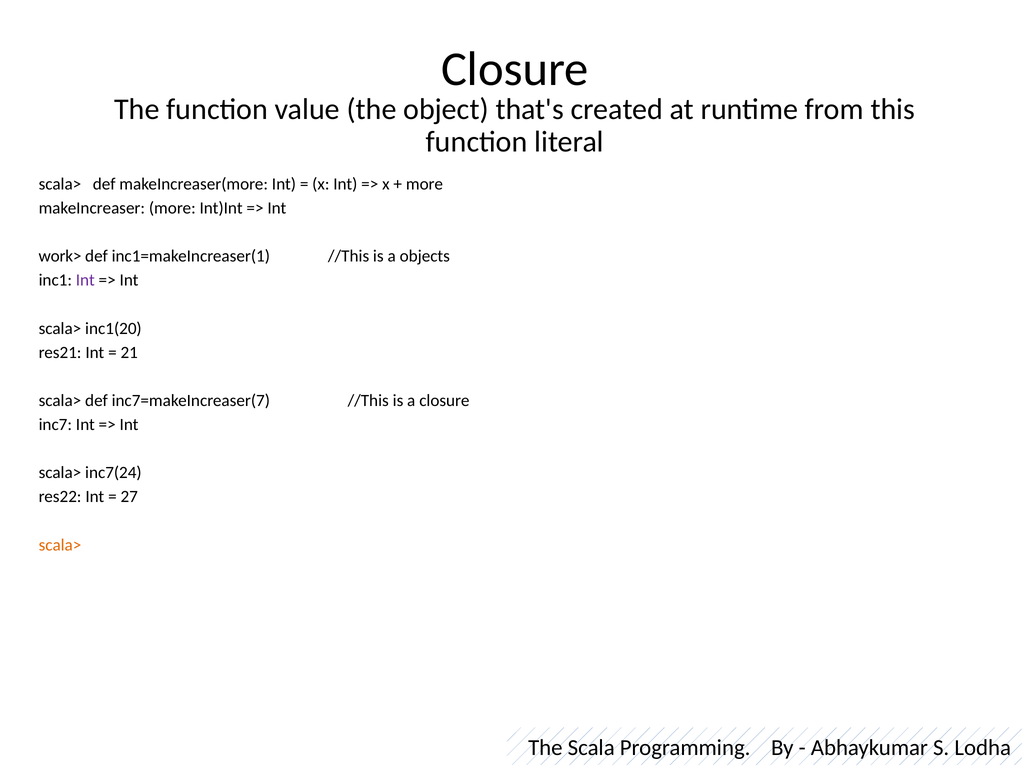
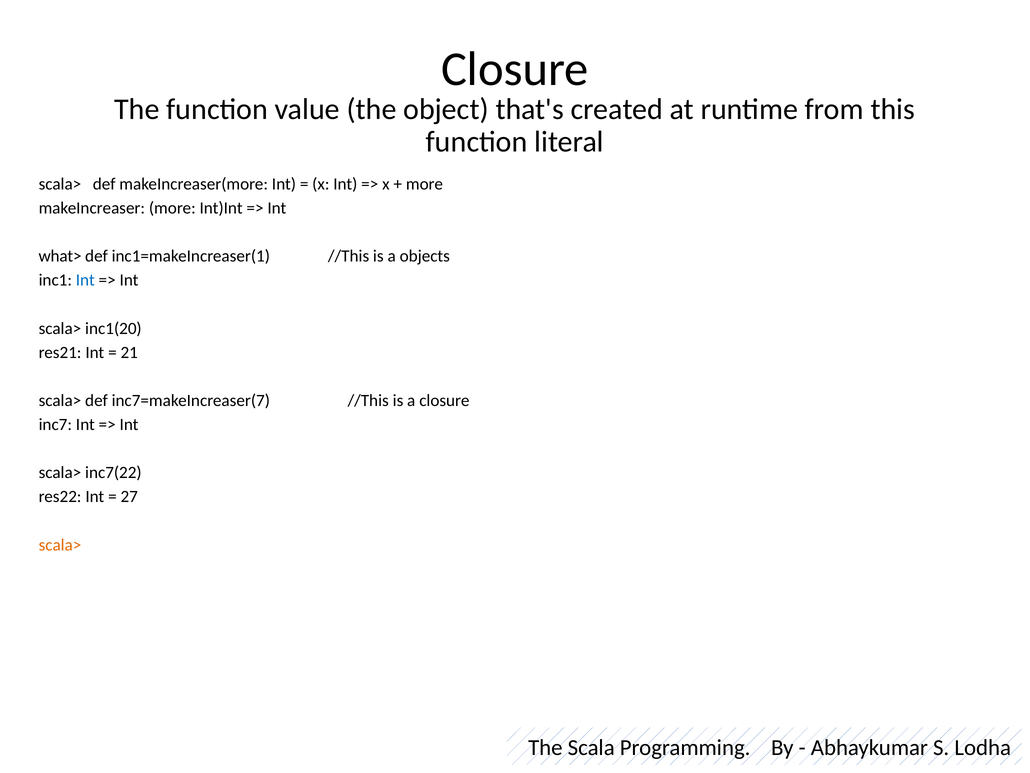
work>: work> -> what>
Int at (85, 280) colour: purple -> blue
inc7(24: inc7(24 -> inc7(22
